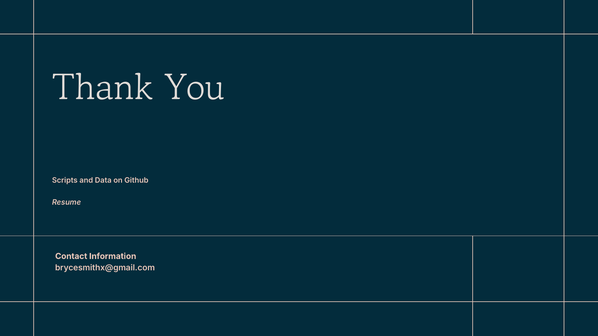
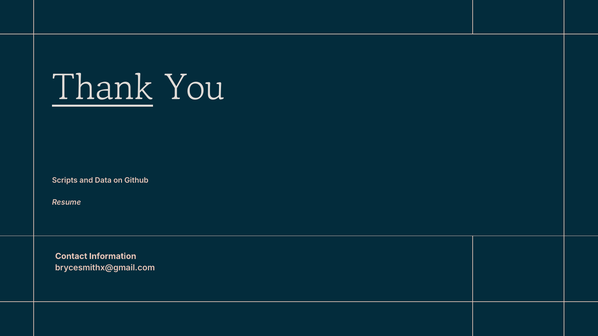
Thank underline: none -> present
